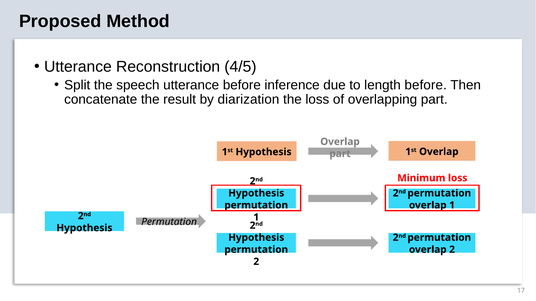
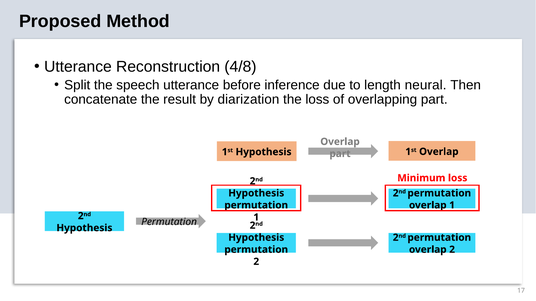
4/5: 4/5 -> 4/8
length before: before -> neural
